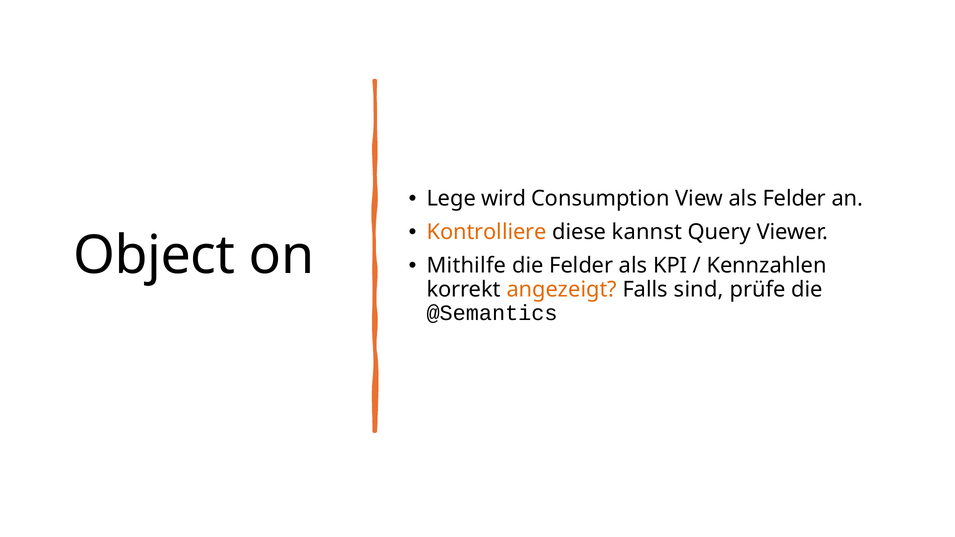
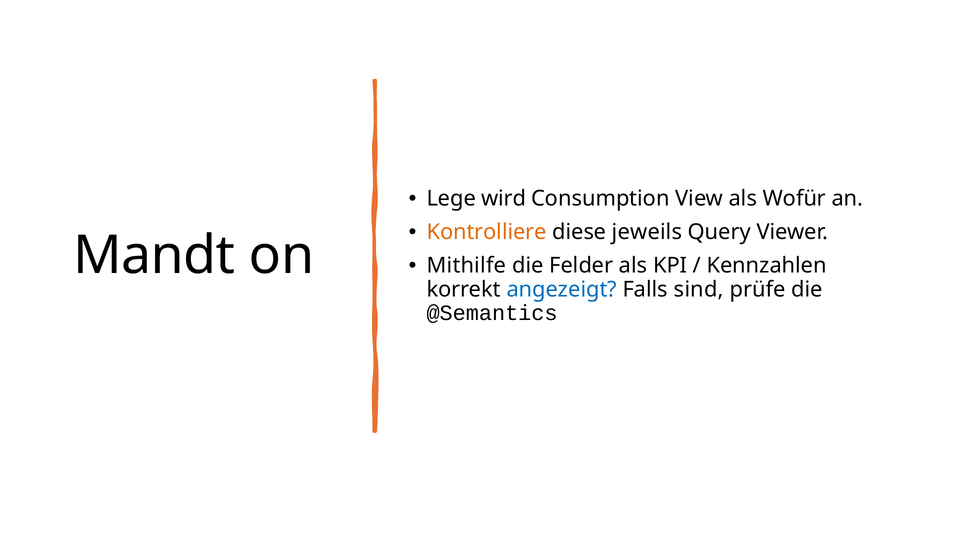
als Felder: Felder -> Wofür
kannst: kannst -> jeweils
Object: Object -> Mandt
angezeigt colour: orange -> blue
